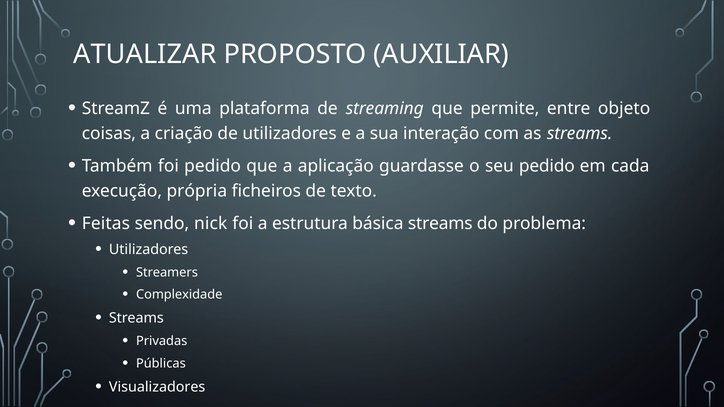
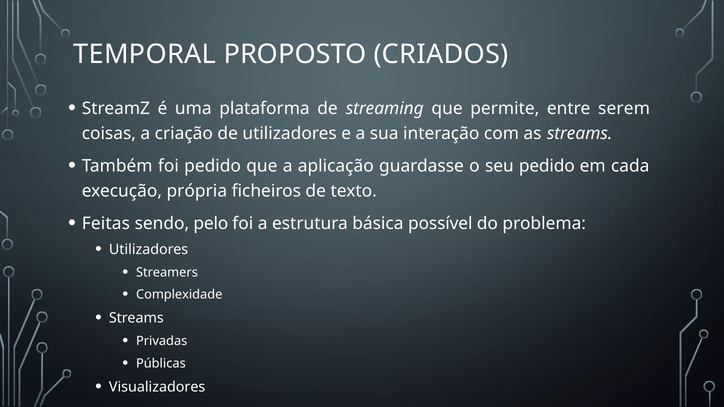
ATUALIZAR: ATUALIZAR -> TEMPORAL
AUXILIAR: AUXILIAR -> CRIADOS
objeto: objeto -> serem
nick: nick -> pelo
básica streams: streams -> possível
